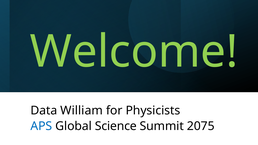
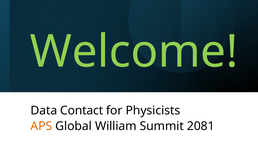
William: William -> Contact
APS colour: blue -> orange
Science: Science -> William
2075: 2075 -> 2081
